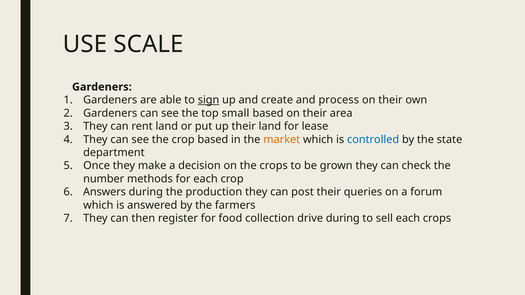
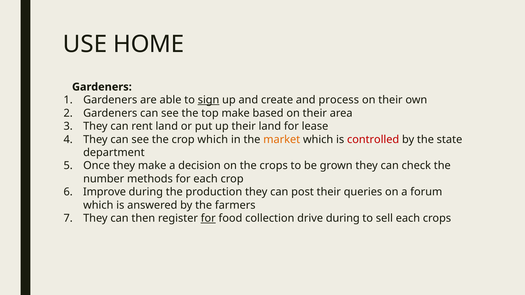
SCALE: SCALE -> HOME
top small: small -> make
crop based: based -> which
controlled colour: blue -> red
Answers: Answers -> Improve
for at (208, 218) underline: none -> present
